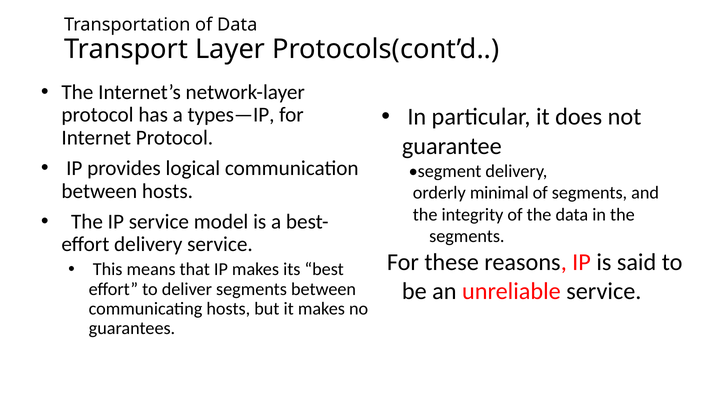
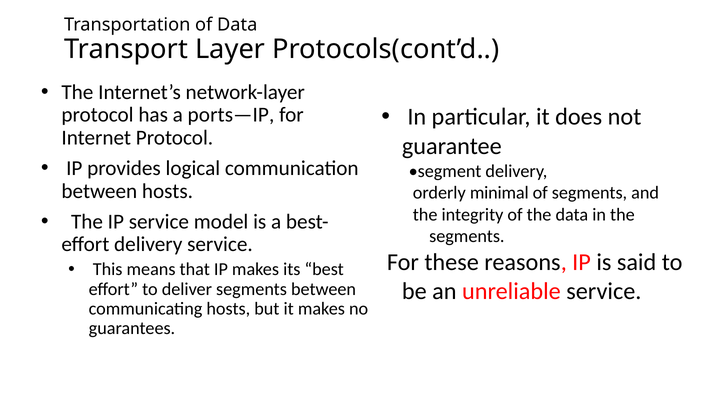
types—IP: types—IP -> ports—IP
